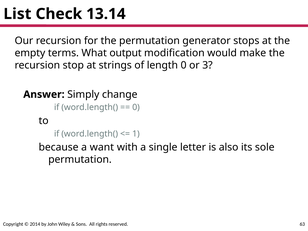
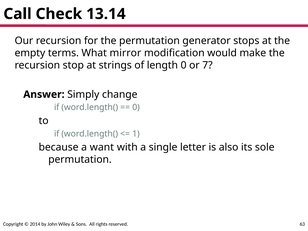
List: List -> Call
output: output -> mirror
3: 3 -> 7
